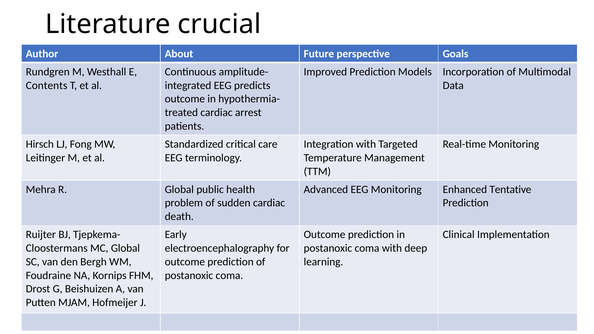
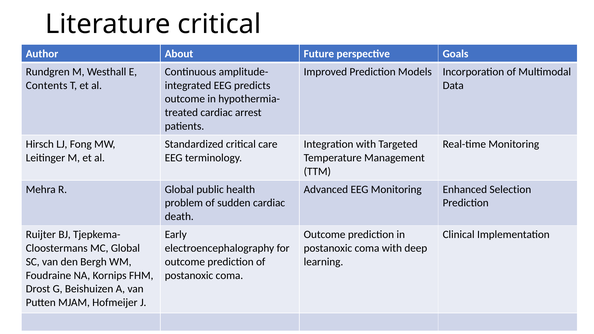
Literature crucial: crucial -> critical
Tentative: Tentative -> Selection
